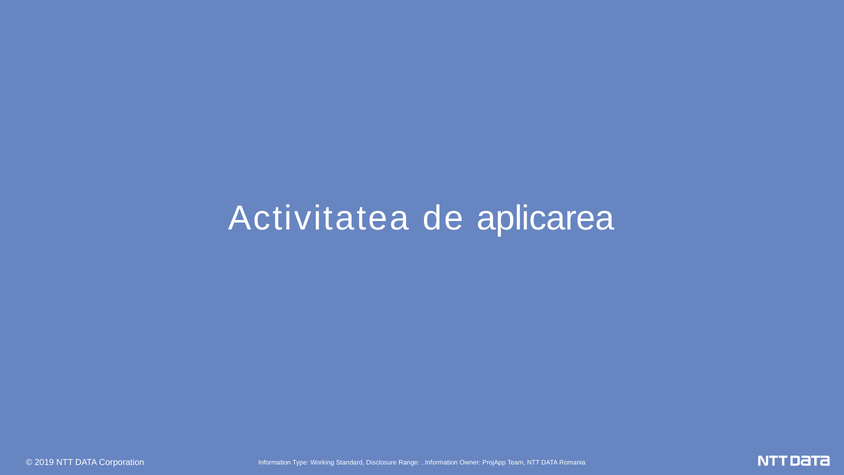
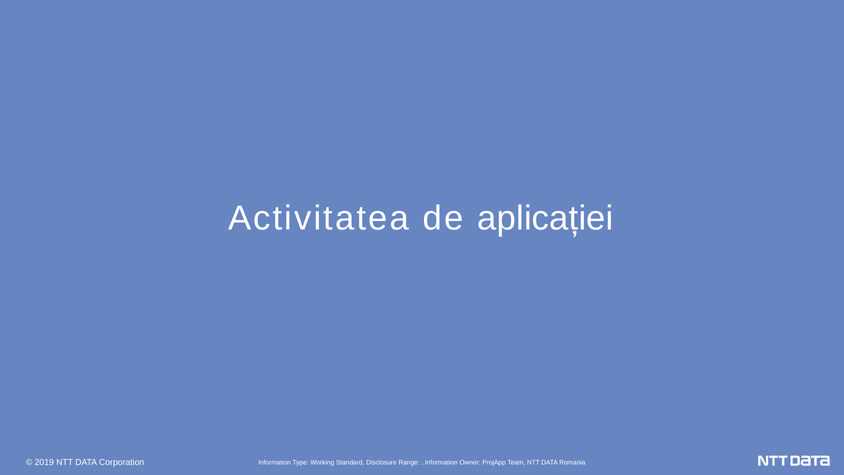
aplicarea: aplicarea -> aplicației
